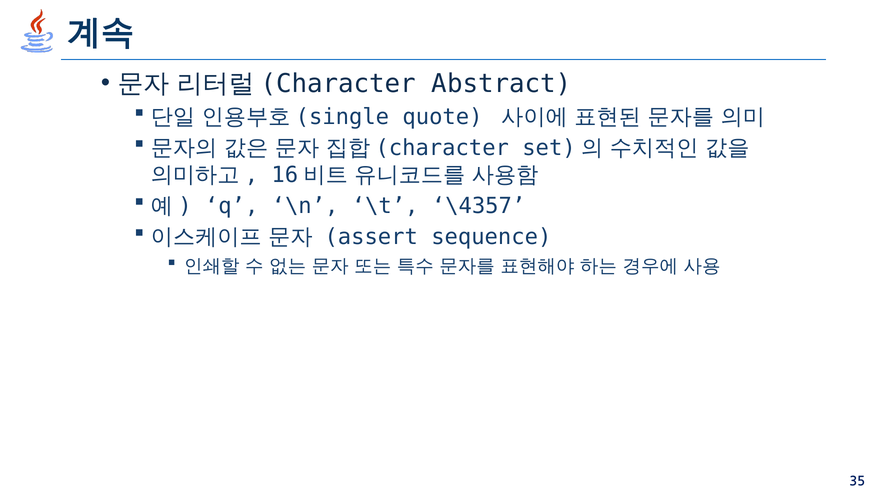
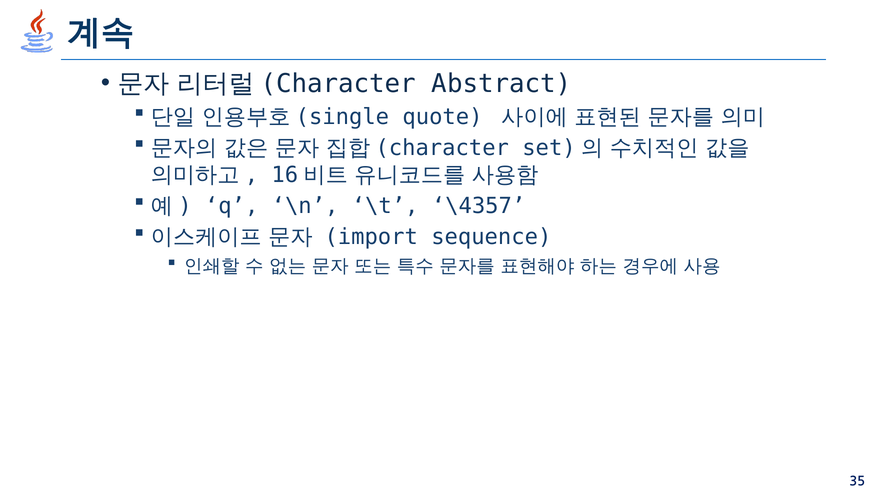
assert: assert -> import
